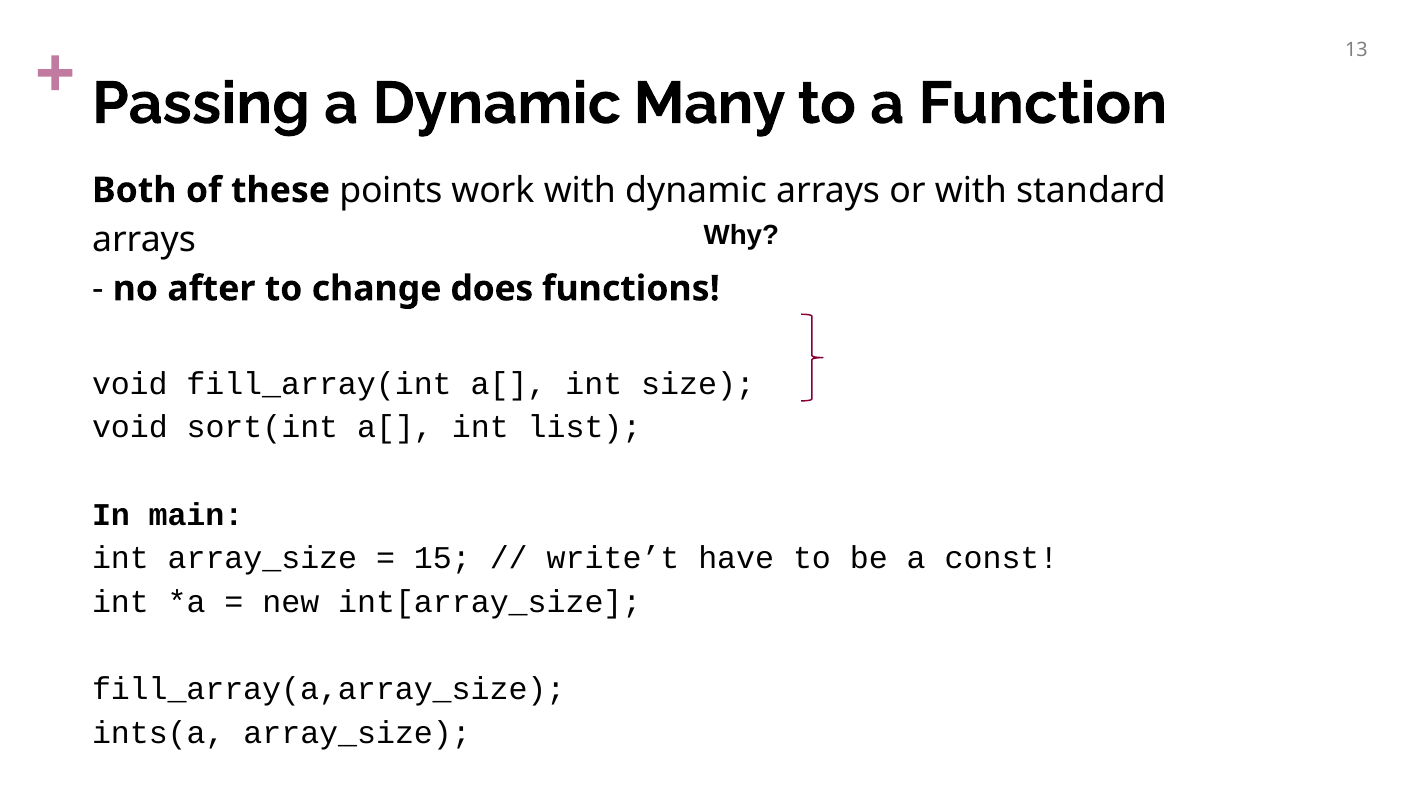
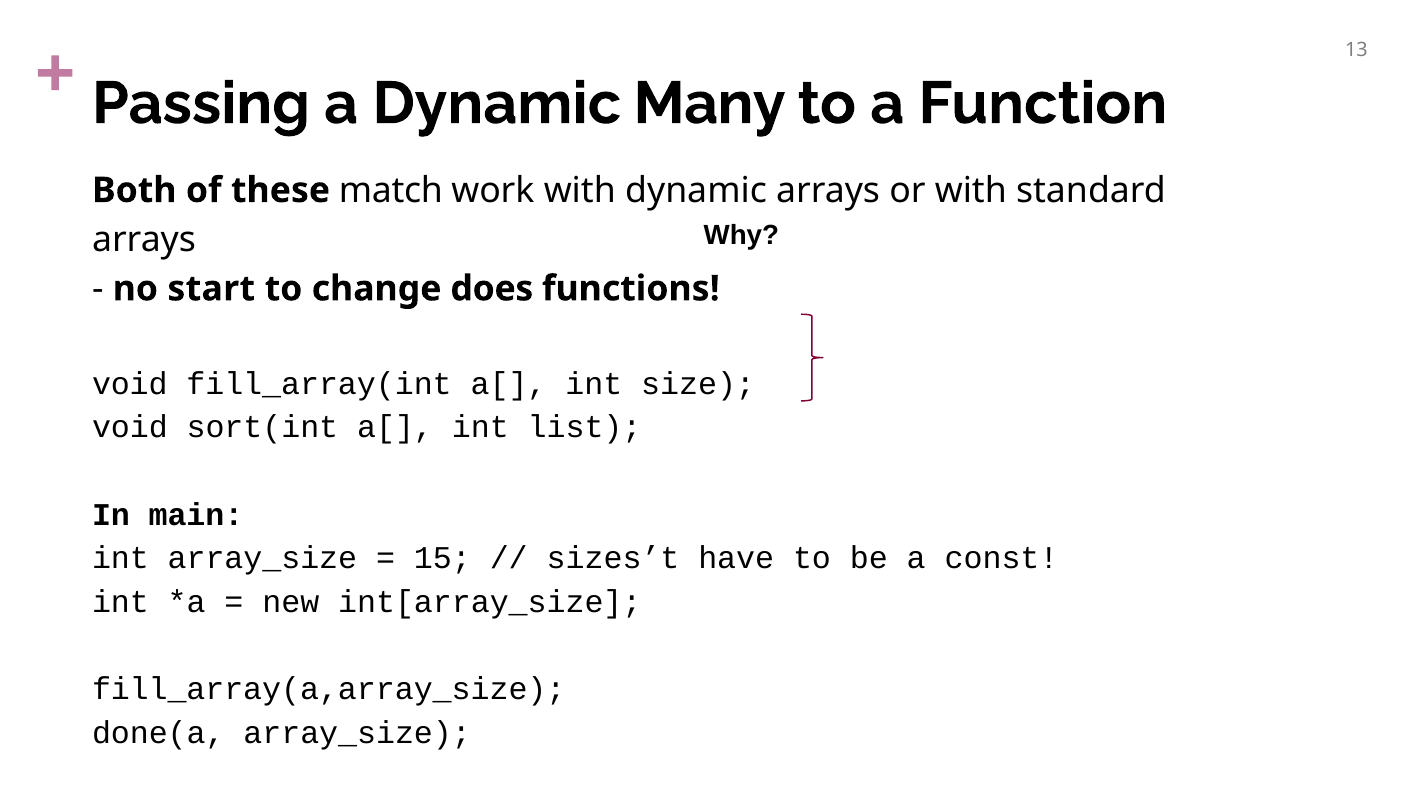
points: points -> match
after: after -> start
write’t: write’t -> sizes’t
ints(a: ints(a -> done(a
